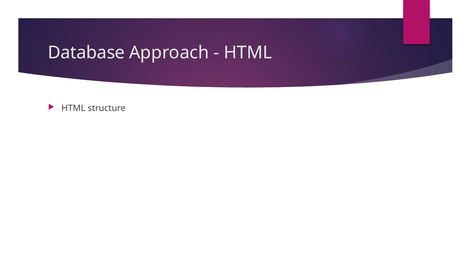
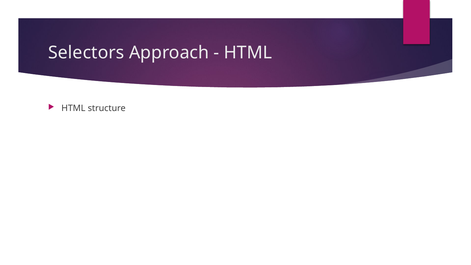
Database: Database -> Selectors
